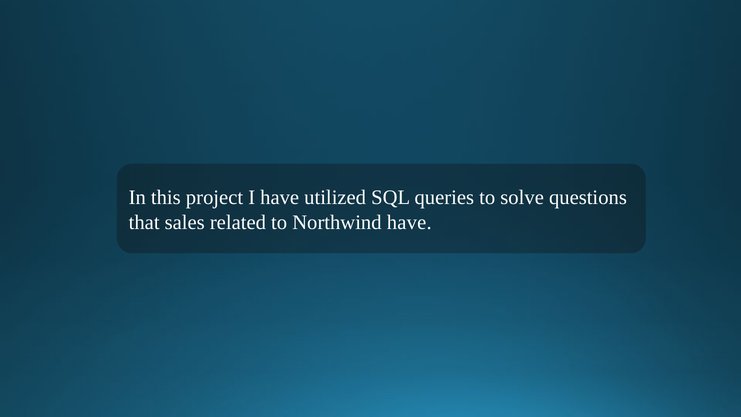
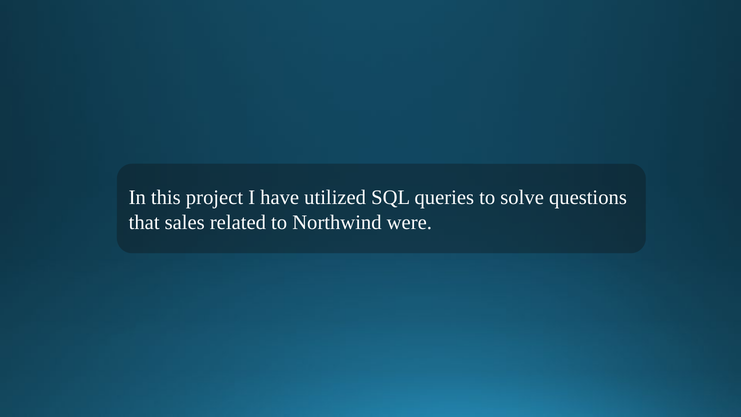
Northwind have: have -> were
